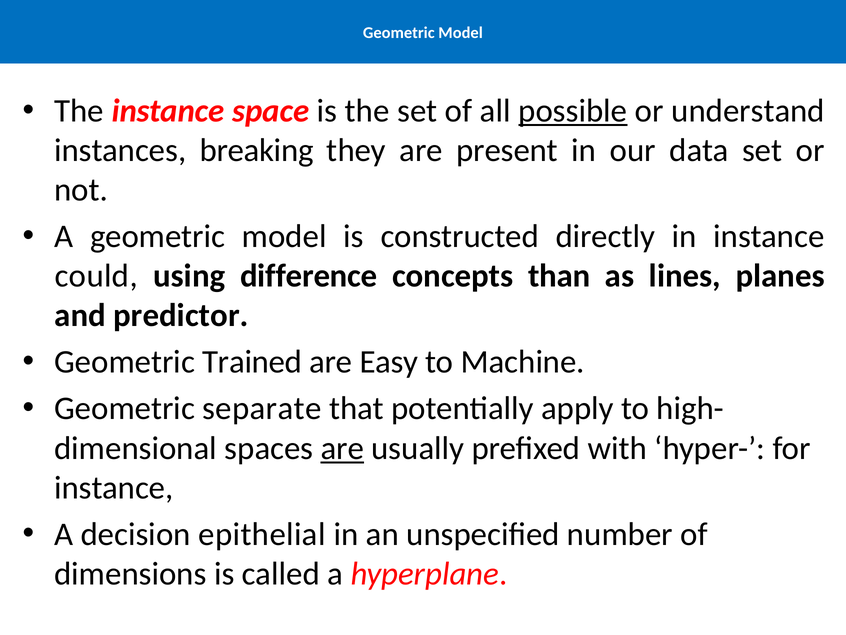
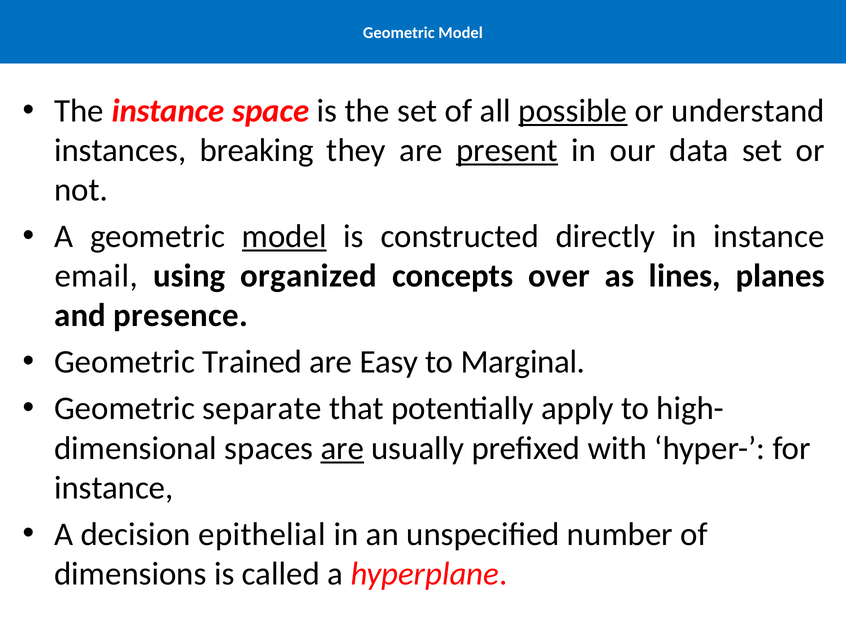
present underline: none -> present
model at (284, 236) underline: none -> present
could: could -> email
difference: difference -> organized
than: than -> over
predictor: predictor -> presence
Machine: Machine -> Marginal
